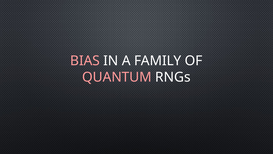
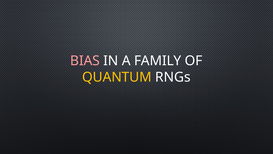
QUANTUM colour: pink -> yellow
